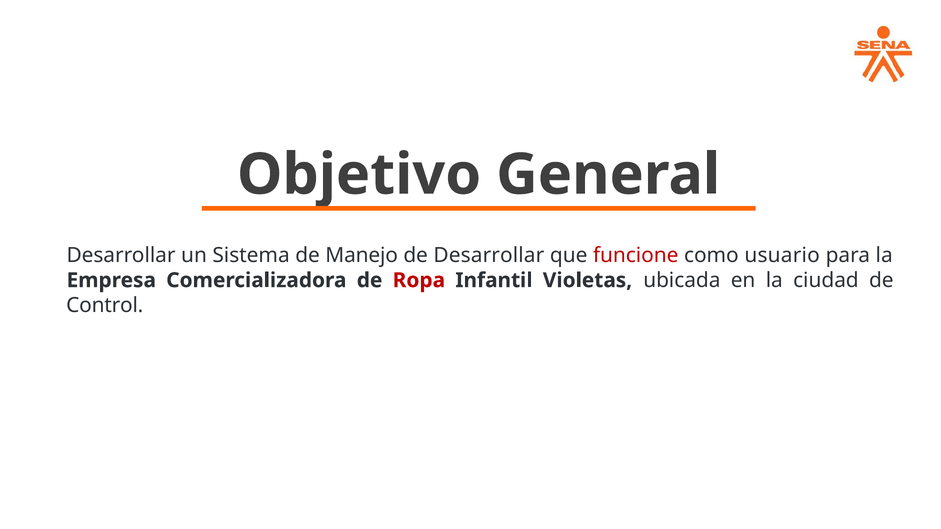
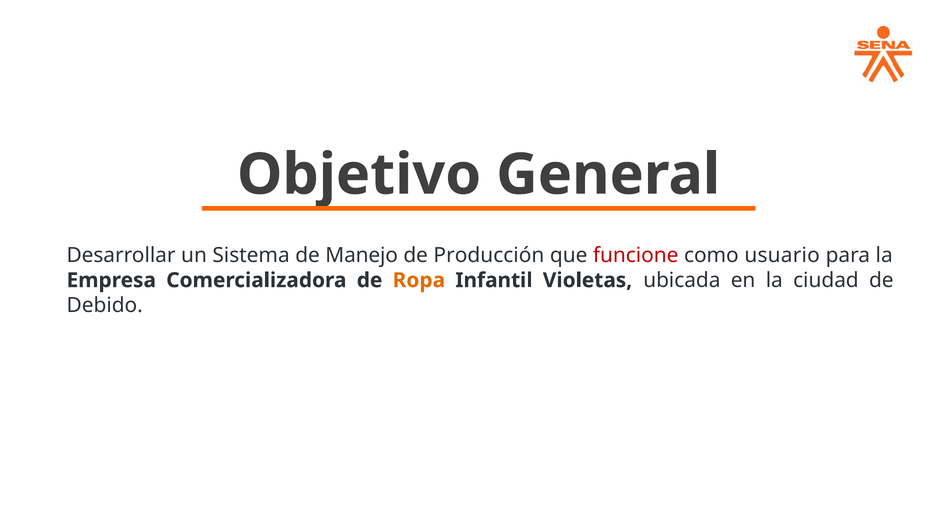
de Desarrollar: Desarrollar -> Producción
Ropa colour: red -> orange
Control: Control -> Debido
